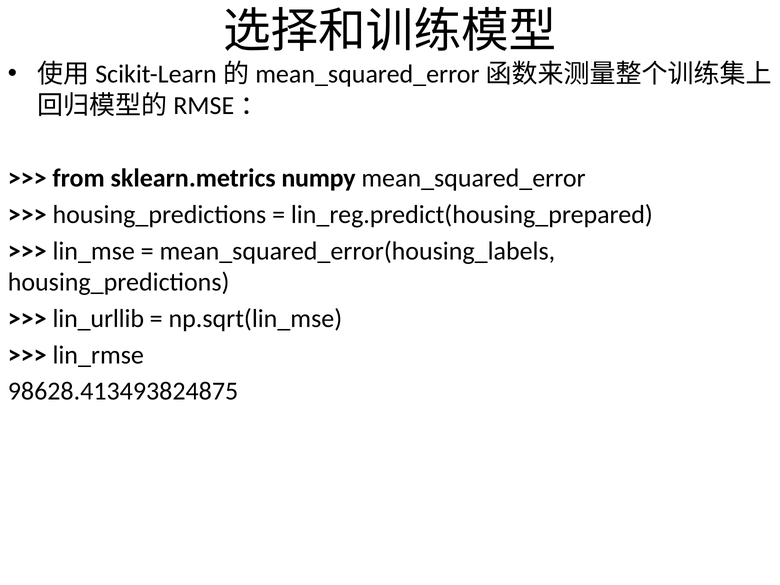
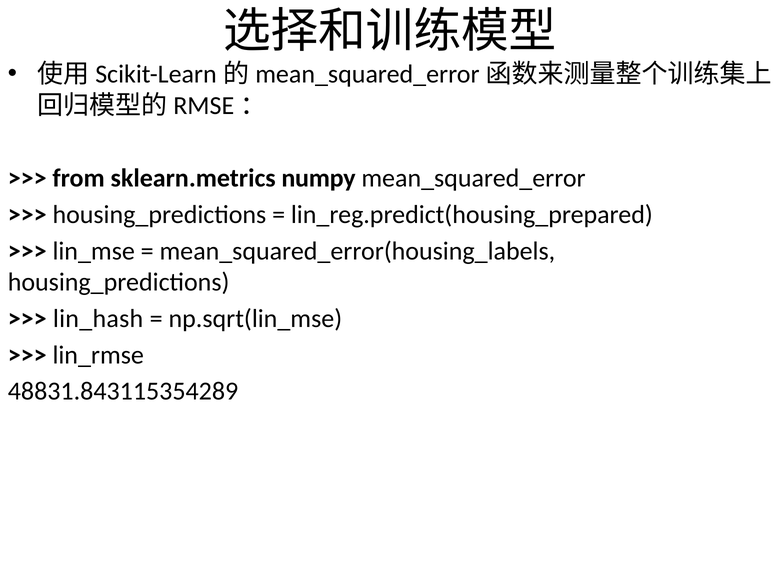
lin_urllib: lin_urllib -> lin_hash
98628.413493824875: 98628.413493824875 -> 48831.843115354289
